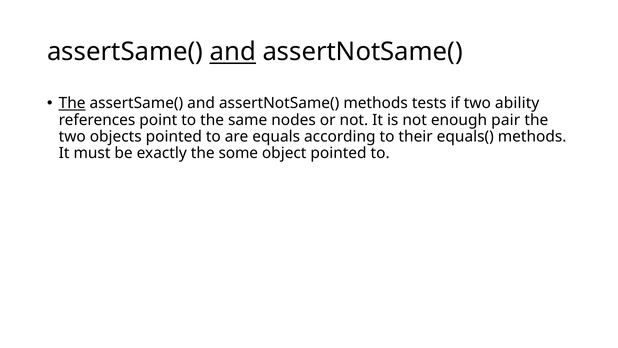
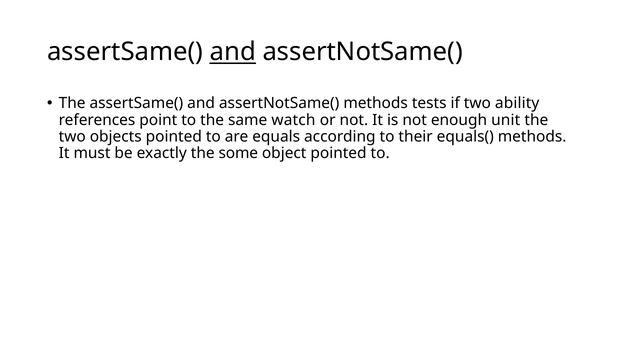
The at (72, 103) underline: present -> none
nodes: nodes -> watch
pair: pair -> unit
